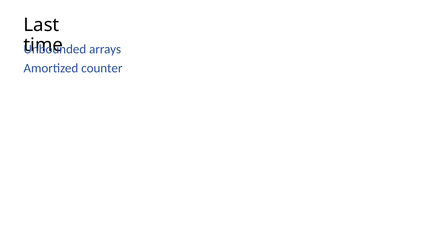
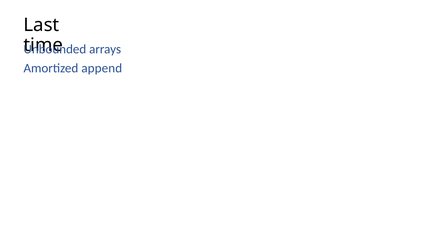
counter: counter -> append
